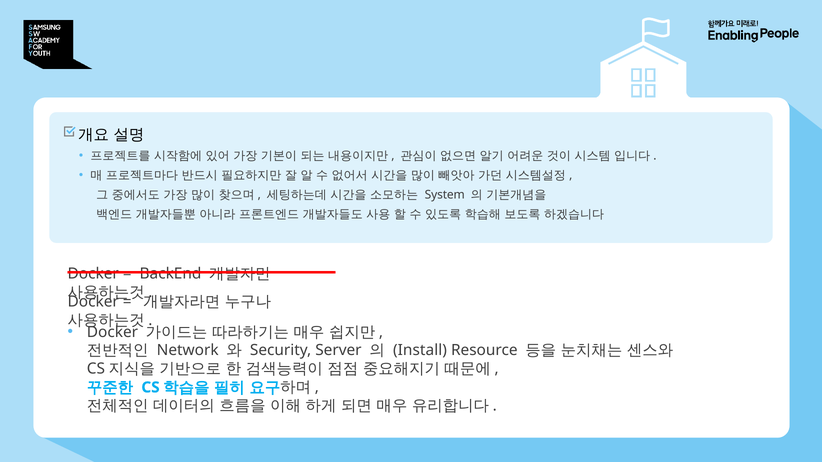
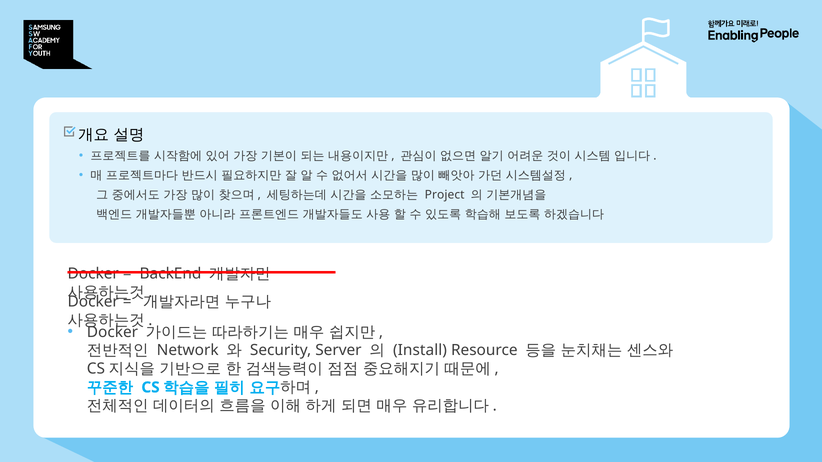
System: System -> Project
